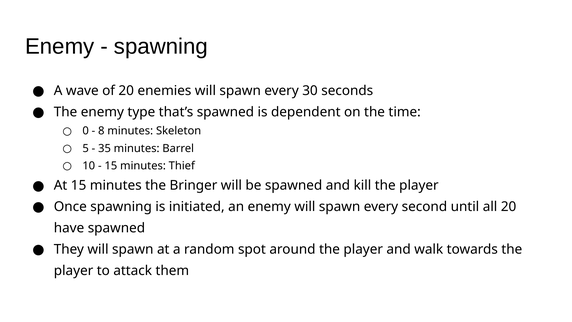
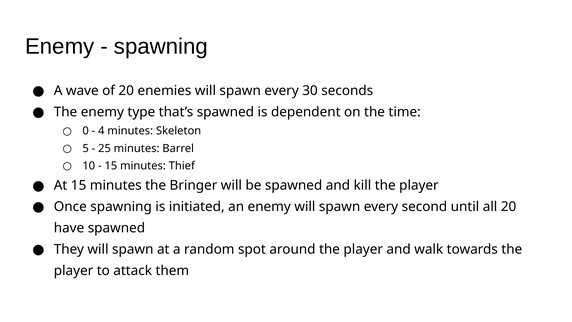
8: 8 -> 4
35: 35 -> 25
